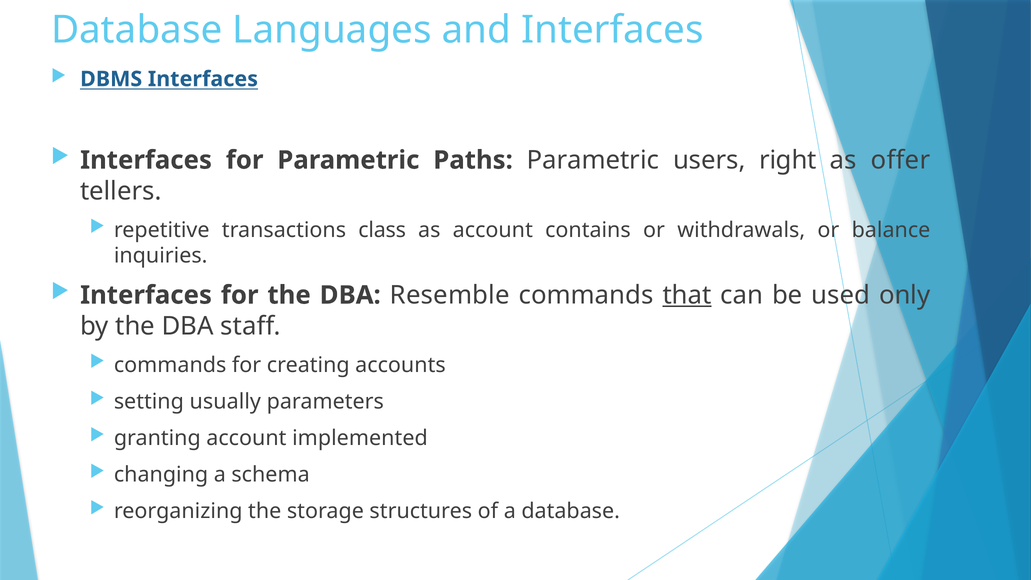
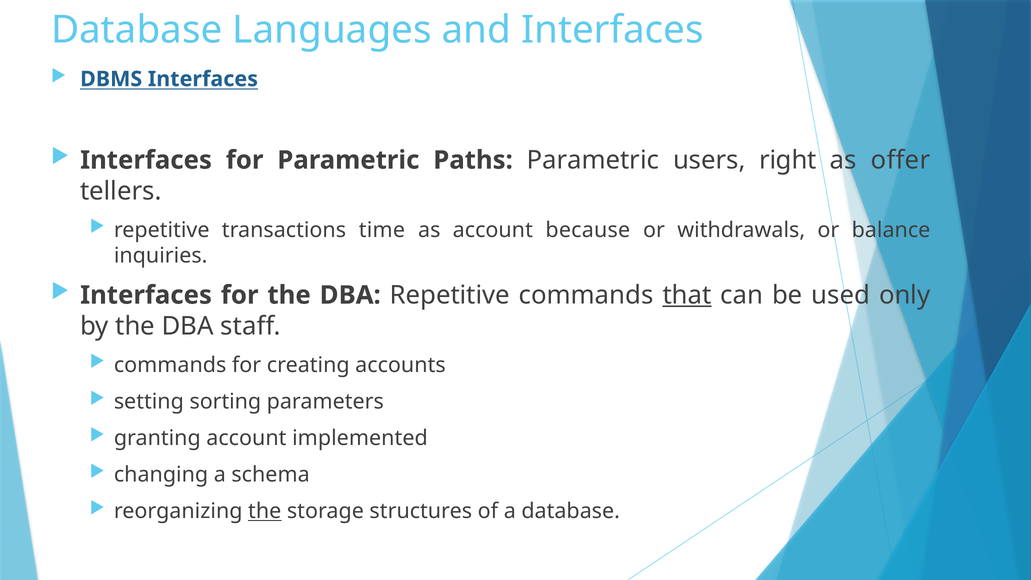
class: class -> time
contains: contains -> because
DBA Resemble: Resemble -> Repetitive
usually: usually -> sorting
the at (265, 511) underline: none -> present
